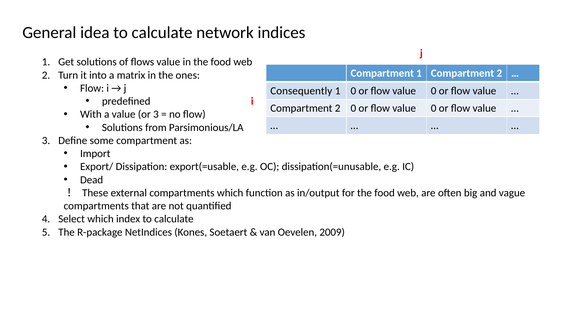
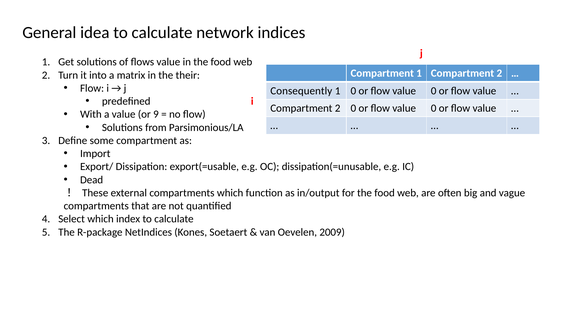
ones: ones -> their
or 3: 3 -> 9
